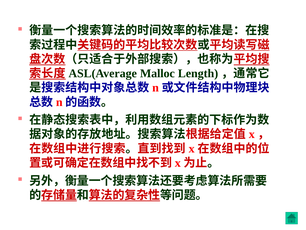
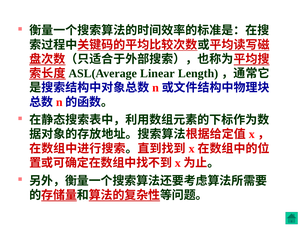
Malloc: Malloc -> Linear
